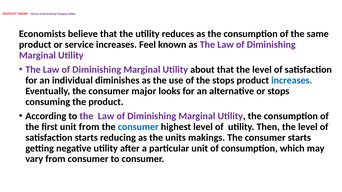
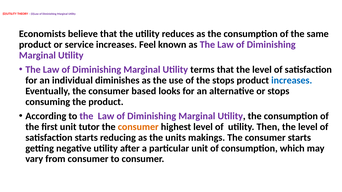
about: about -> terms
major: major -> based
unit from: from -> tutor
consumer at (138, 127) colour: blue -> orange
